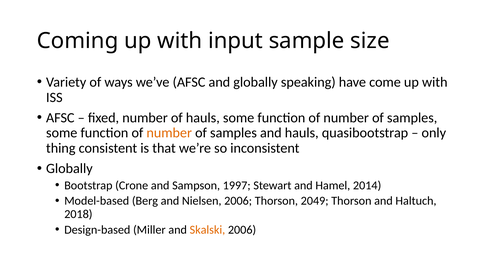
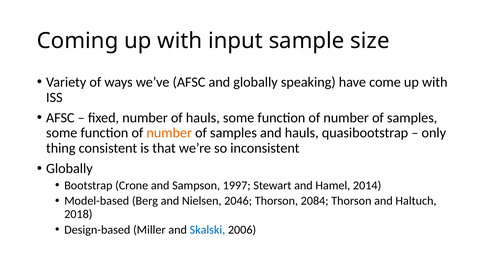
Nielsen 2006: 2006 -> 2046
2049: 2049 -> 2084
Skalski colour: orange -> blue
